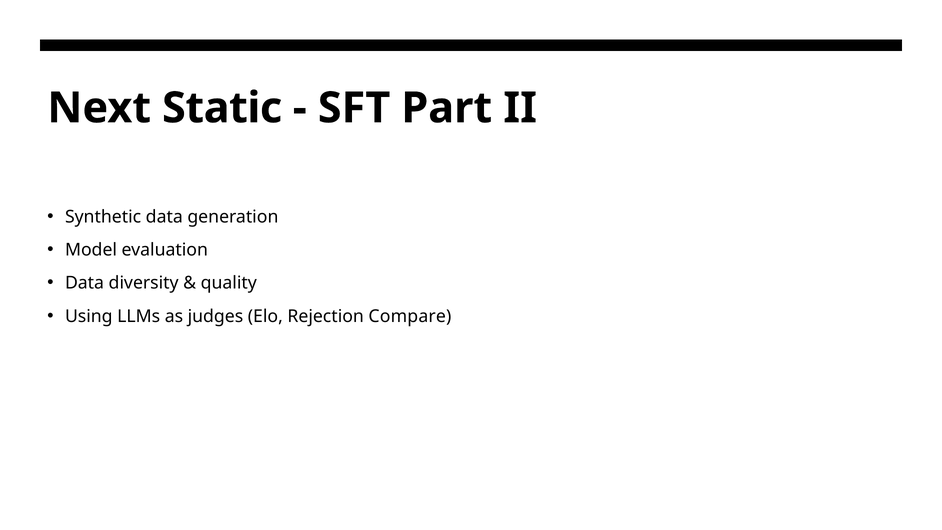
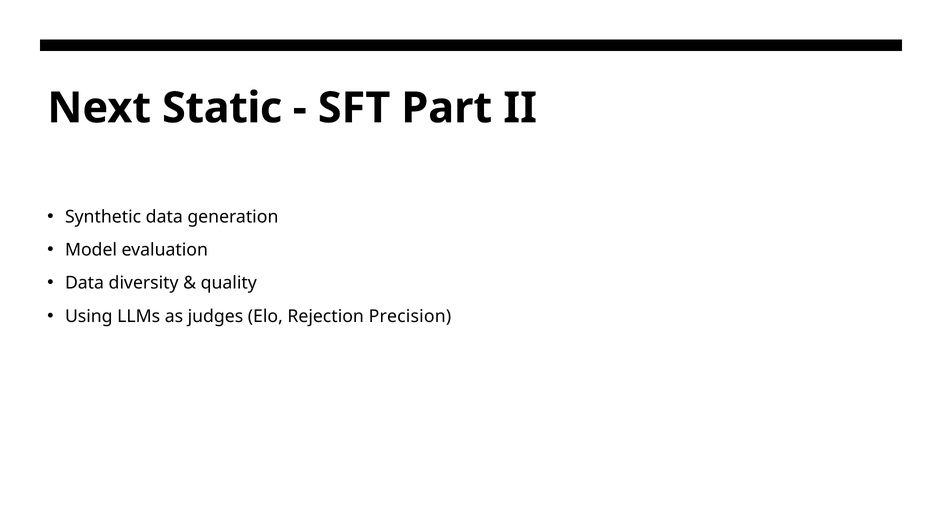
Compare: Compare -> Precision
